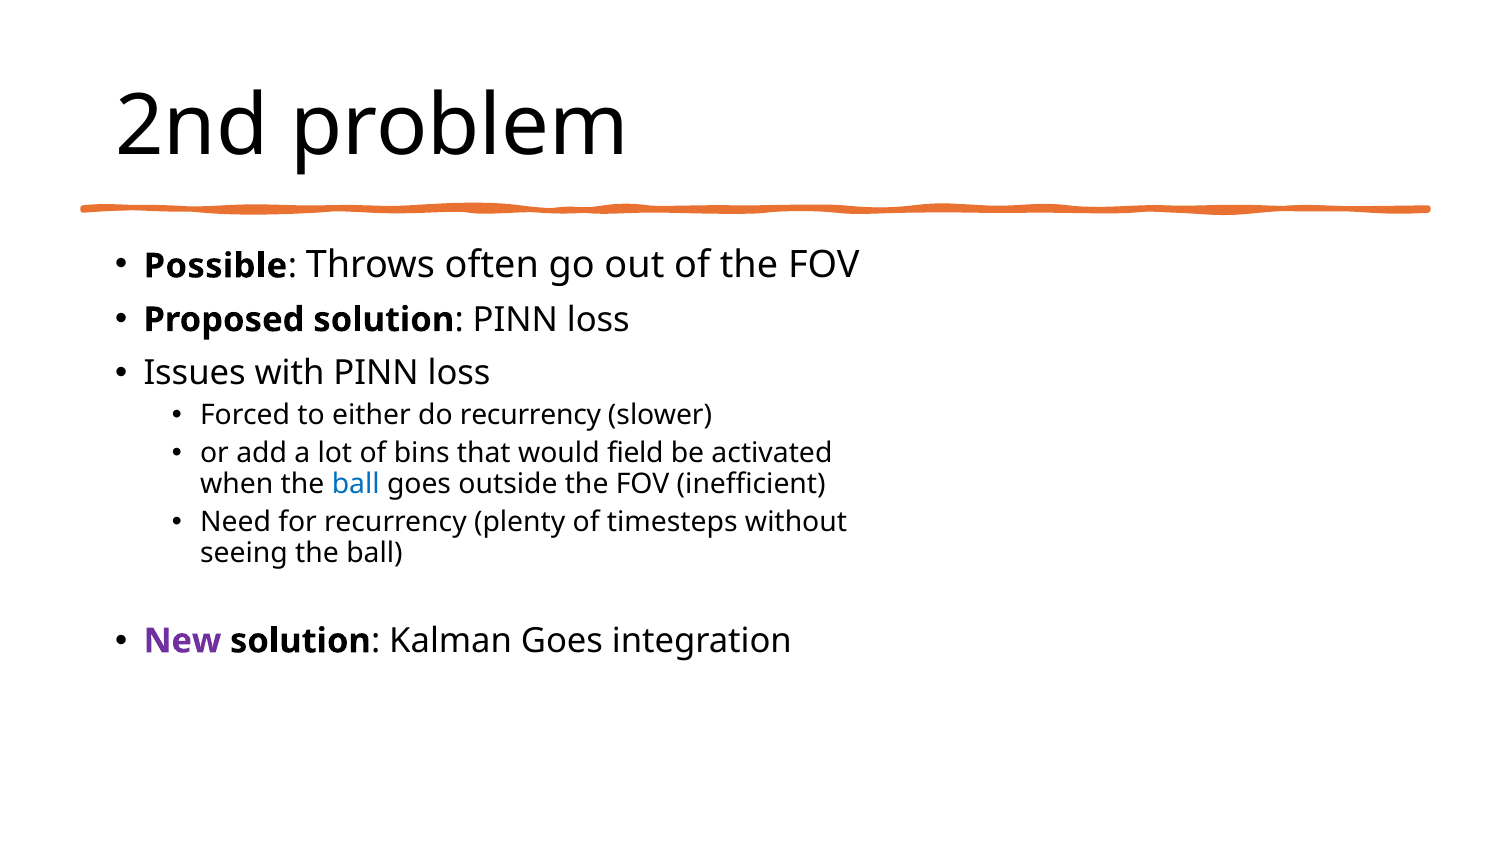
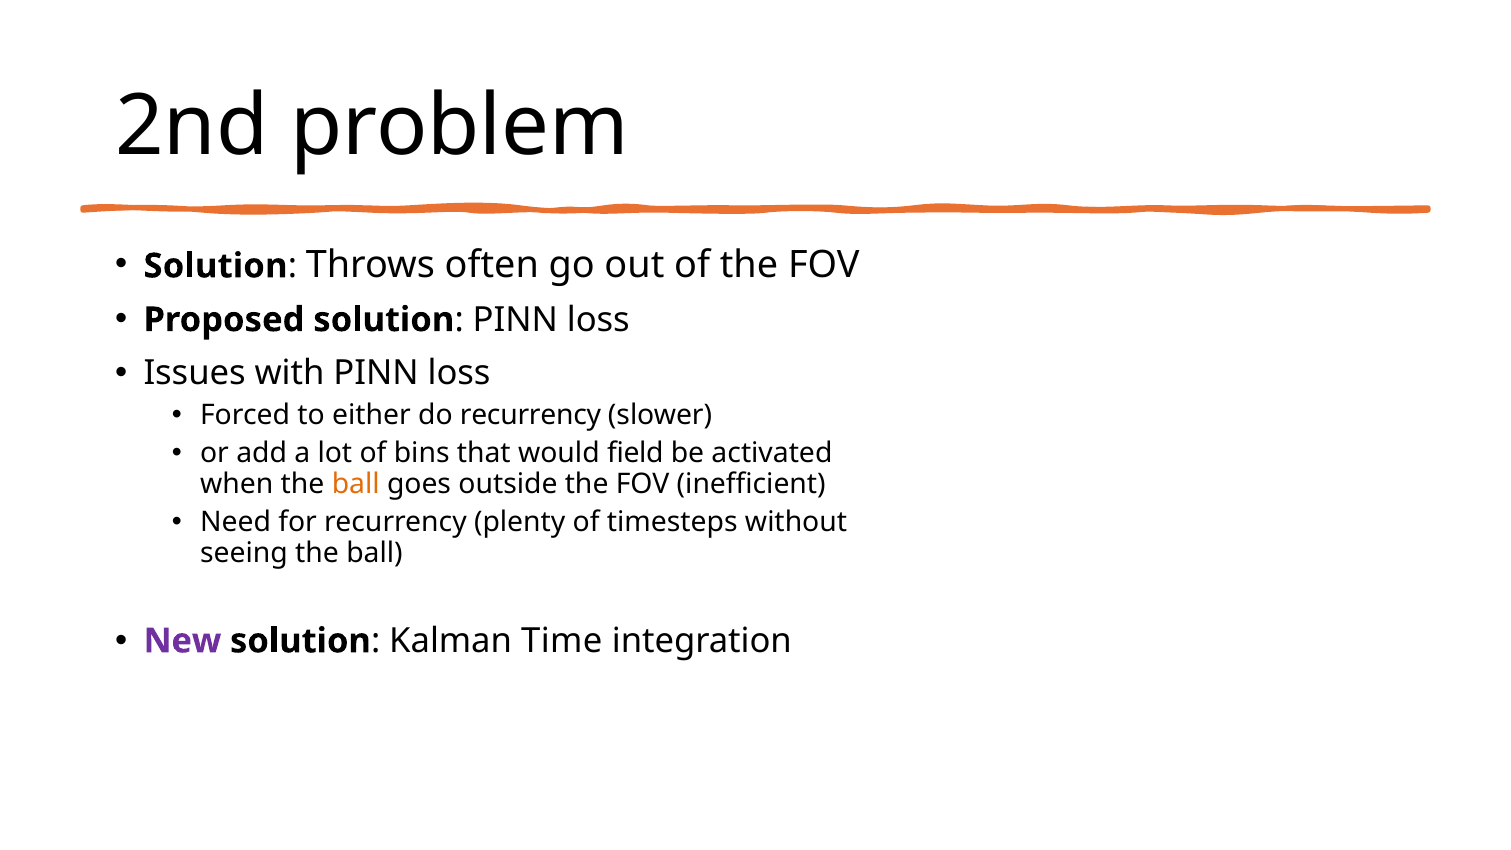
Possible at (215, 266): Possible -> Solution
ball at (356, 484) colour: blue -> orange
Kalman Goes: Goes -> Time
